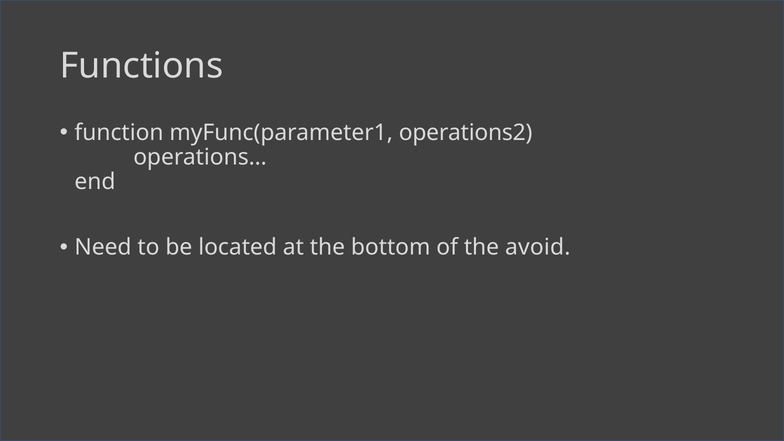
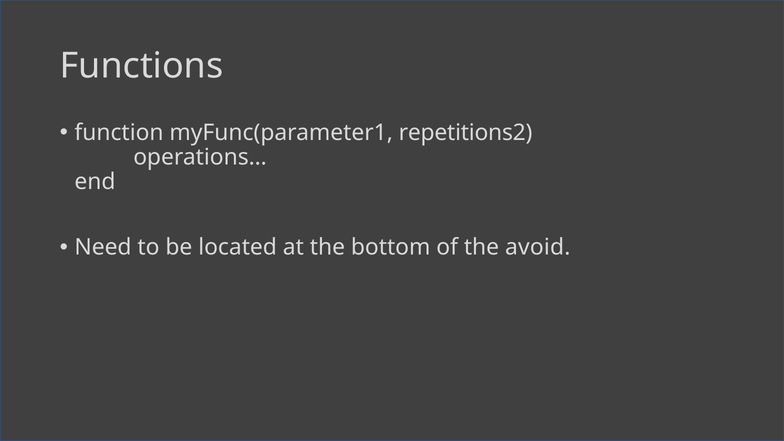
operations2: operations2 -> repetitions2
